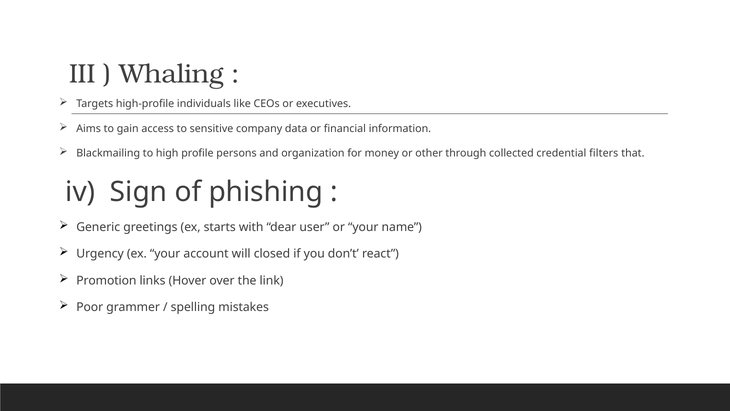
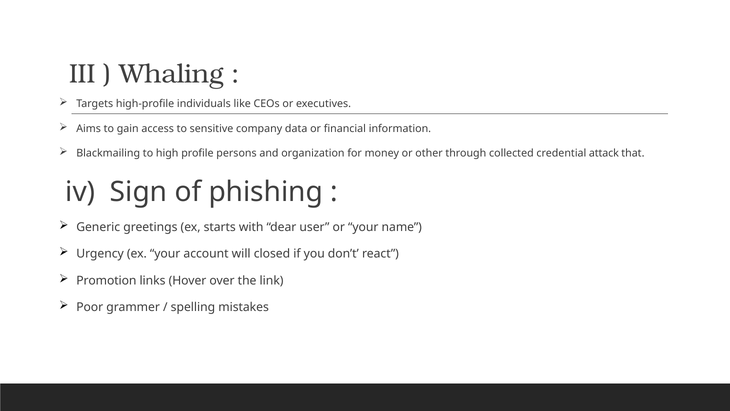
filters: filters -> attack
